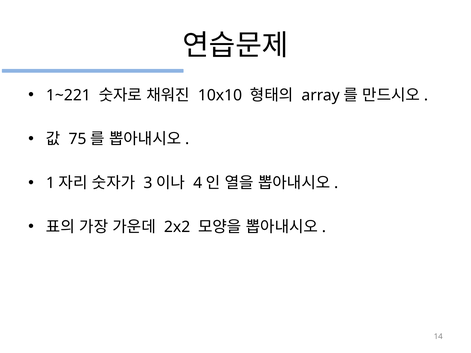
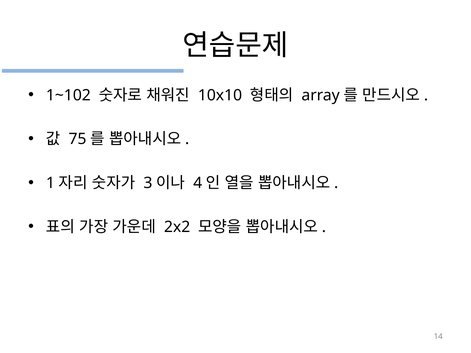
1~221: 1~221 -> 1~102
